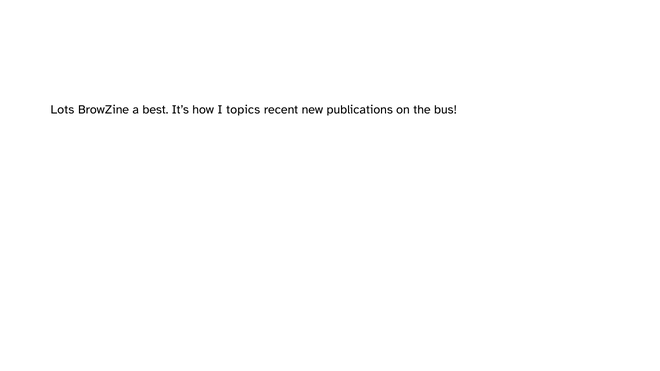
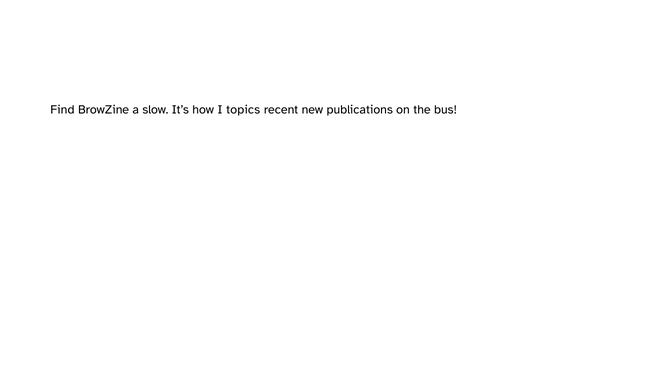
Lots: Lots -> Find
best: best -> slow
